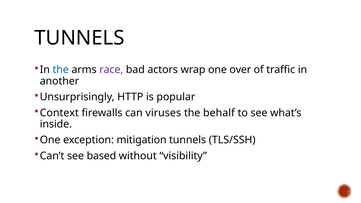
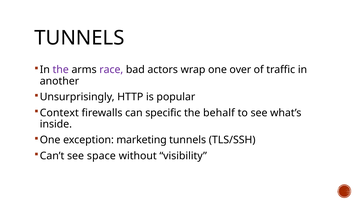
the at (61, 70) colour: blue -> purple
viruses: viruses -> specific
mitigation: mitigation -> marketing
based: based -> space
